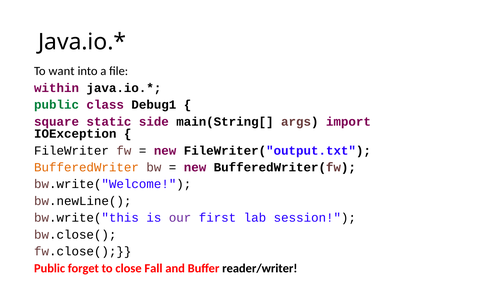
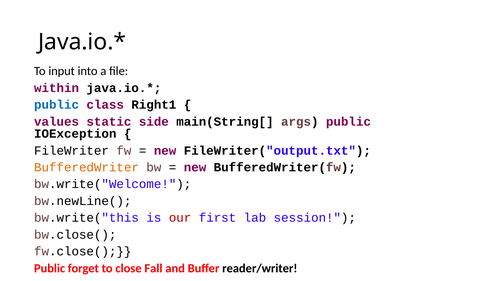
want: want -> input
public at (57, 105) colour: green -> blue
Debug1: Debug1 -> Right1
square: square -> values
args import: import -> public
our colour: purple -> red
